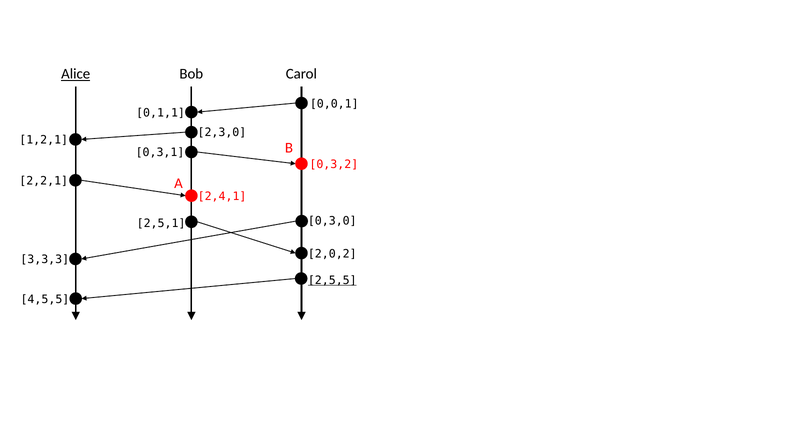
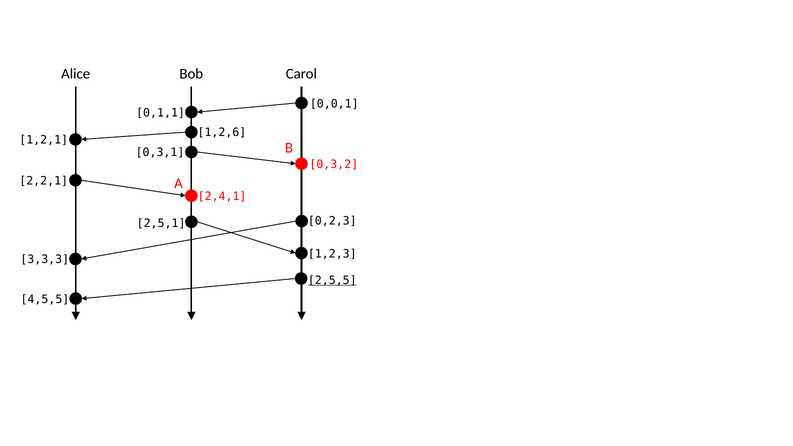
Alice underline: present -> none
2,3,0: 2,3,0 -> 1,2,6
0,3,0: 0,3,0 -> 0,2,3
2,0,2: 2,0,2 -> 1,2,3
